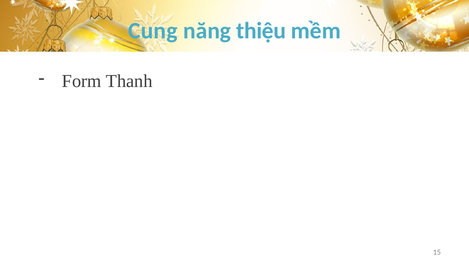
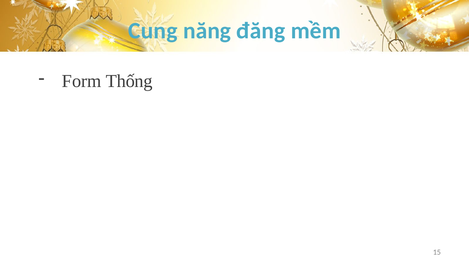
thiệu: thiệu -> đăng
Thanh: Thanh -> Thống
